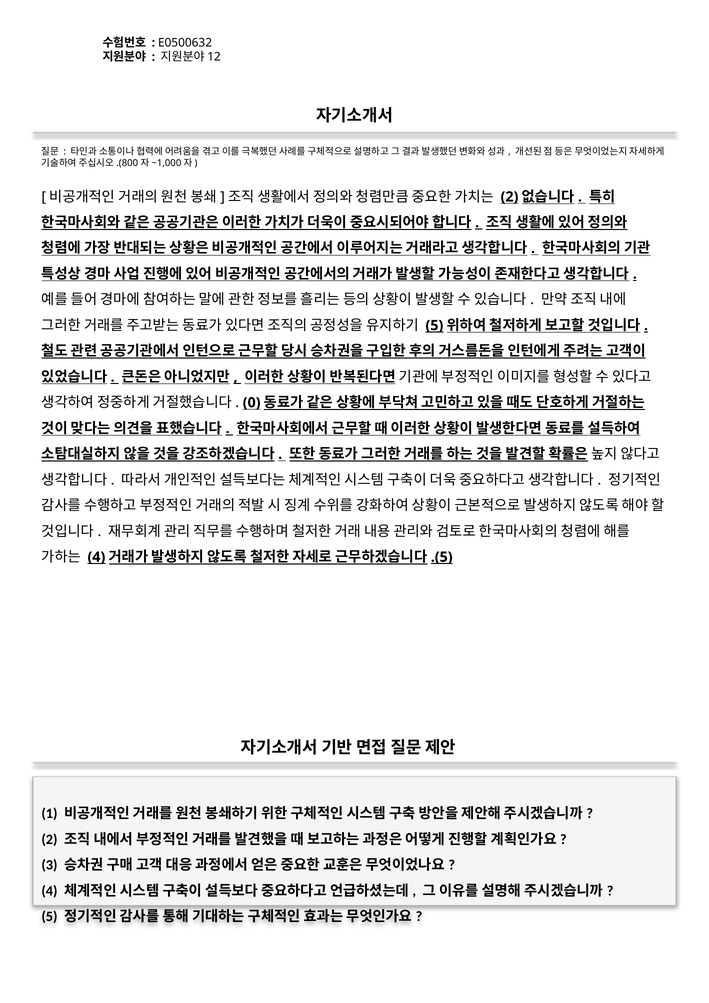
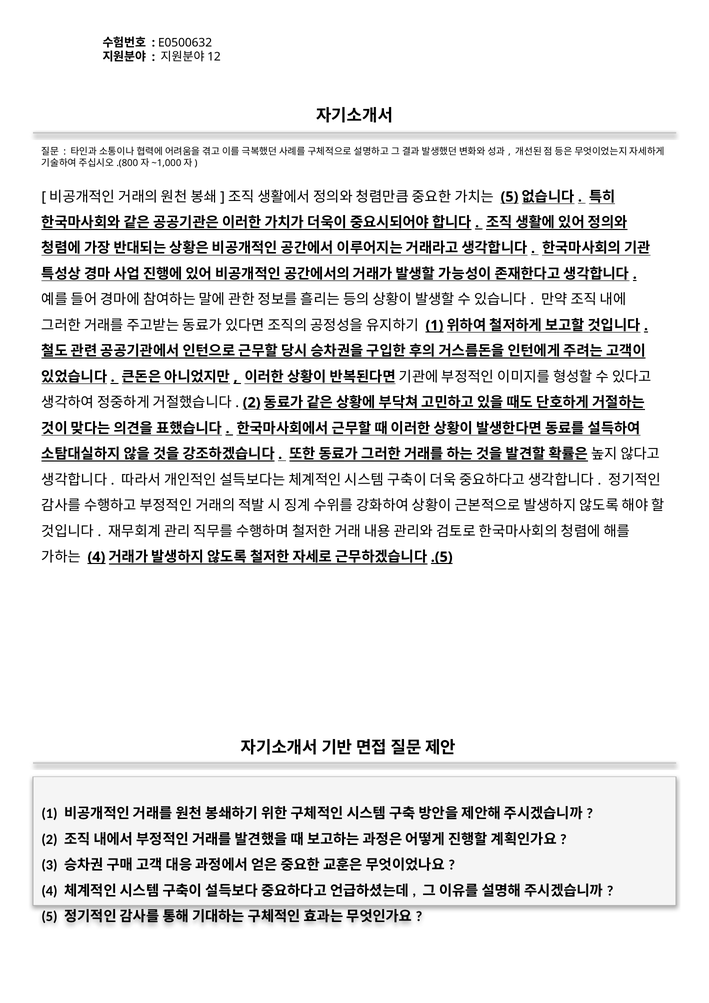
2 at (510, 197): 2 -> 5
5 at (434, 325): 5 -> 1
0 at (252, 403): 0 -> 2
